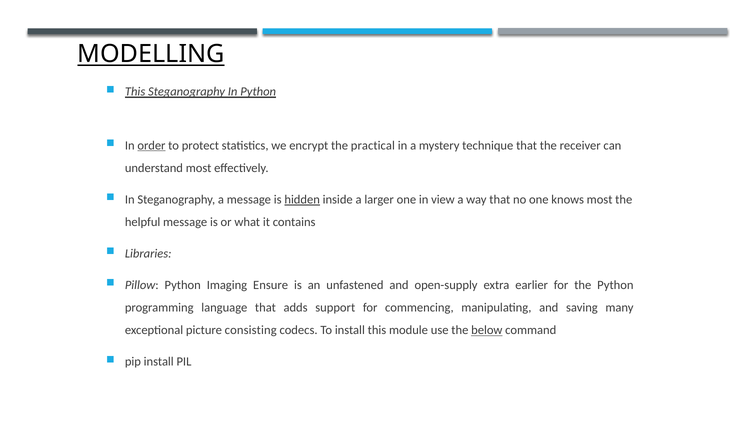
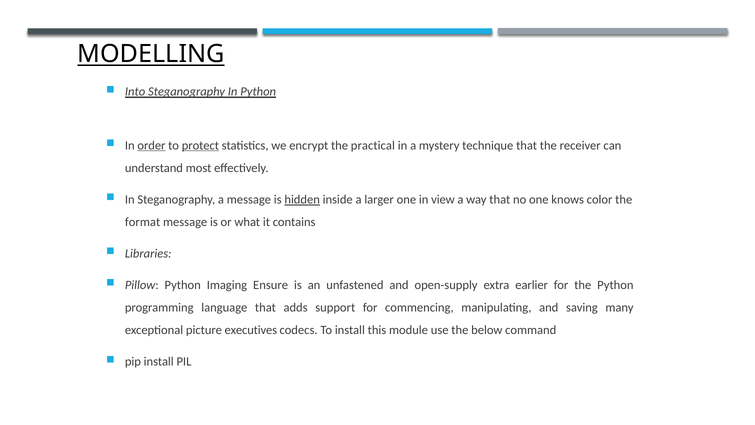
This at (135, 92): This -> Into
protect underline: none -> present
knows most: most -> color
helpful: helpful -> format
consisting: consisting -> executives
below underline: present -> none
